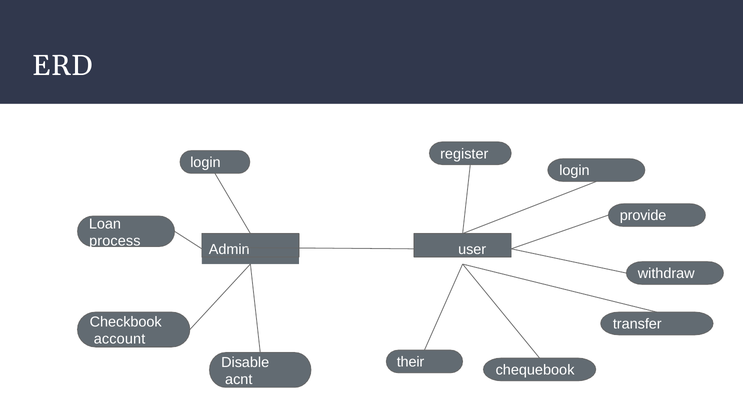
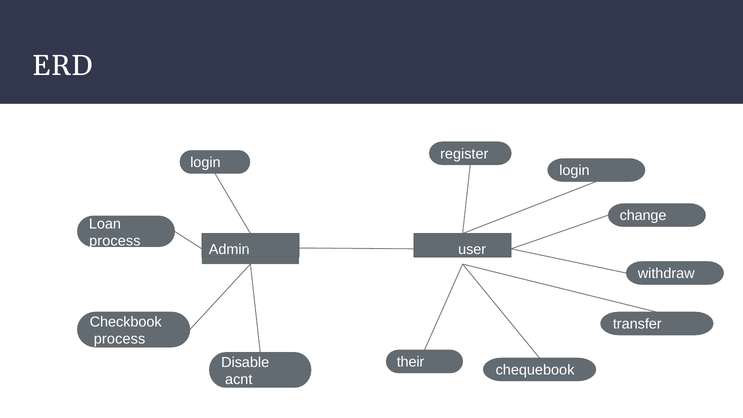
provide: provide -> change
account at (120, 339): account -> process
